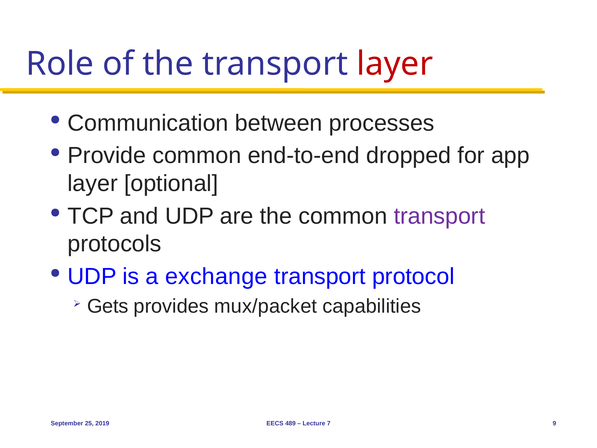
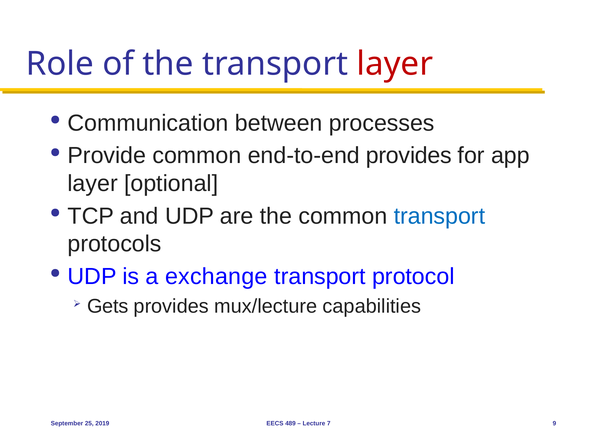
end-to-end dropped: dropped -> provides
transport at (439, 216) colour: purple -> blue
mux/packet: mux/packet -> mux/lecture
